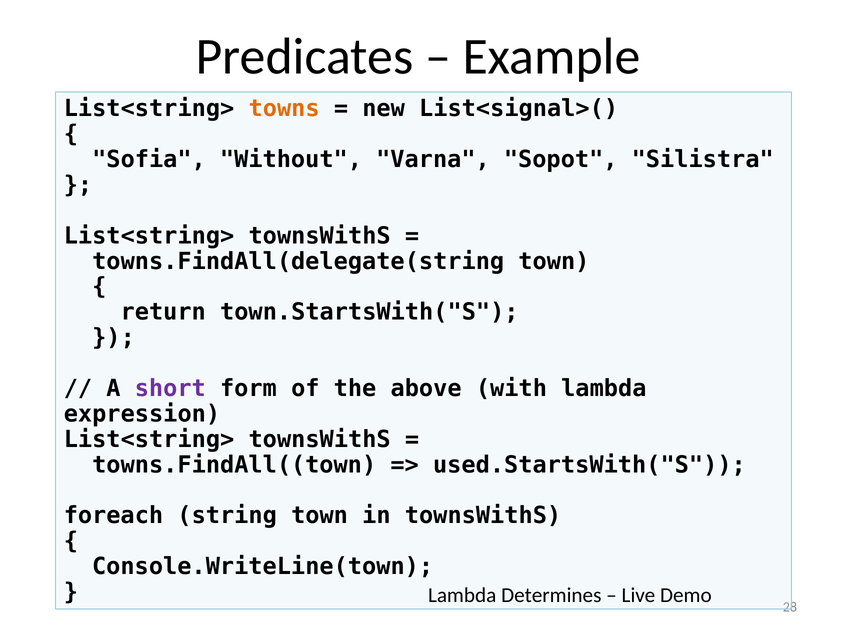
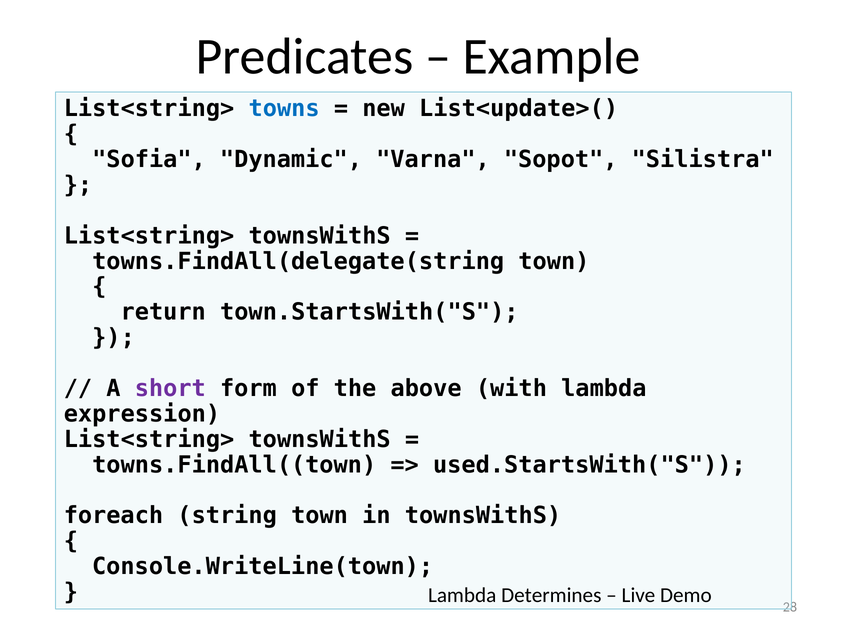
towns colour: orange -> blue
List<signal>(: List<signal>( -> List<update>(
Without: Without -> Dynamic
